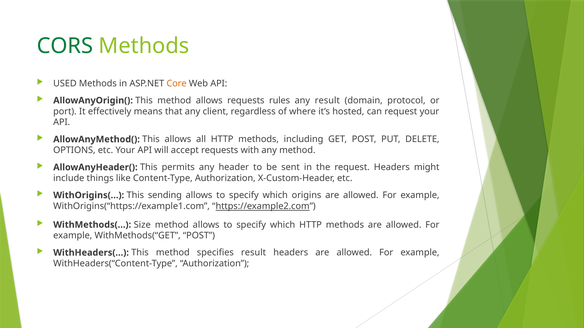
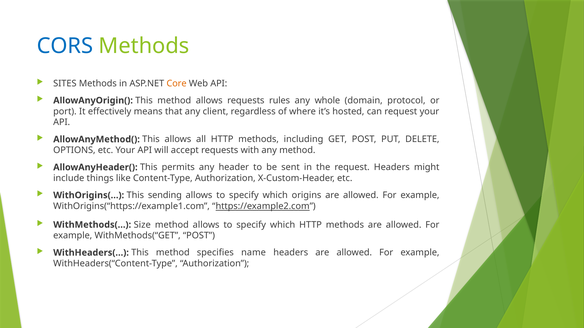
CORS colour: green -> blue
USED: USED -> SITES
any result: result -> whole
specifies result: result -> name
